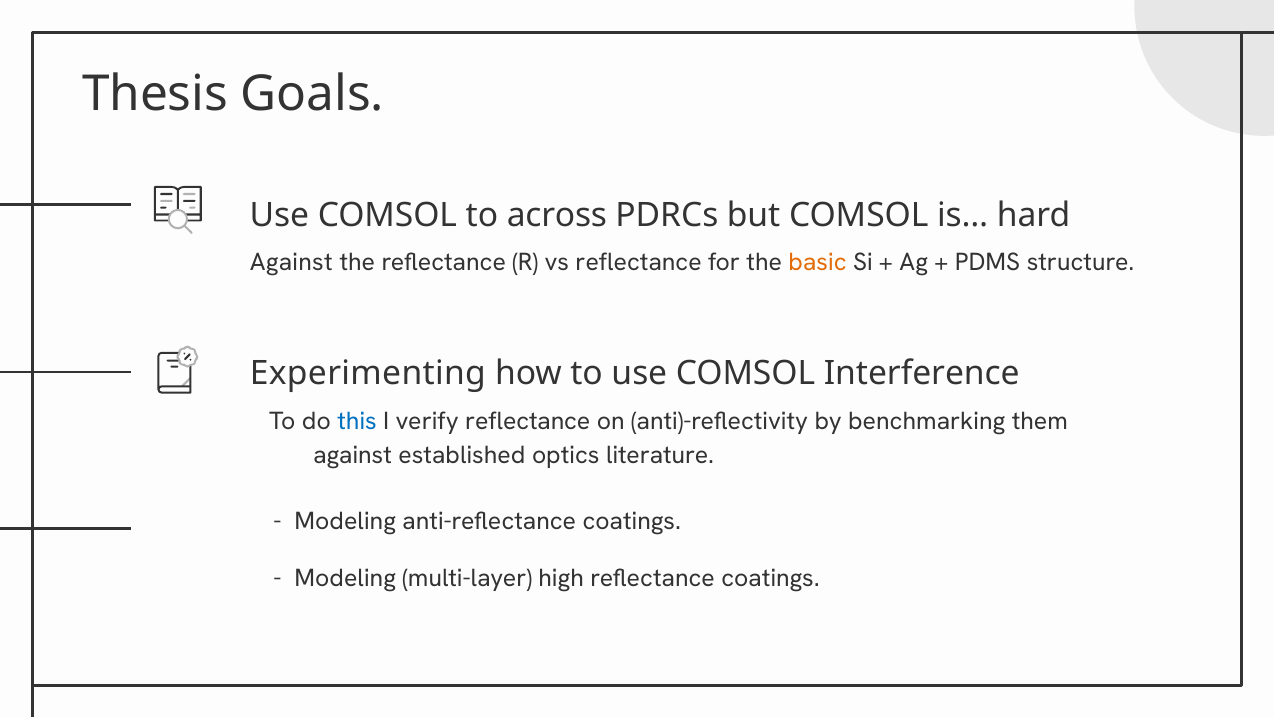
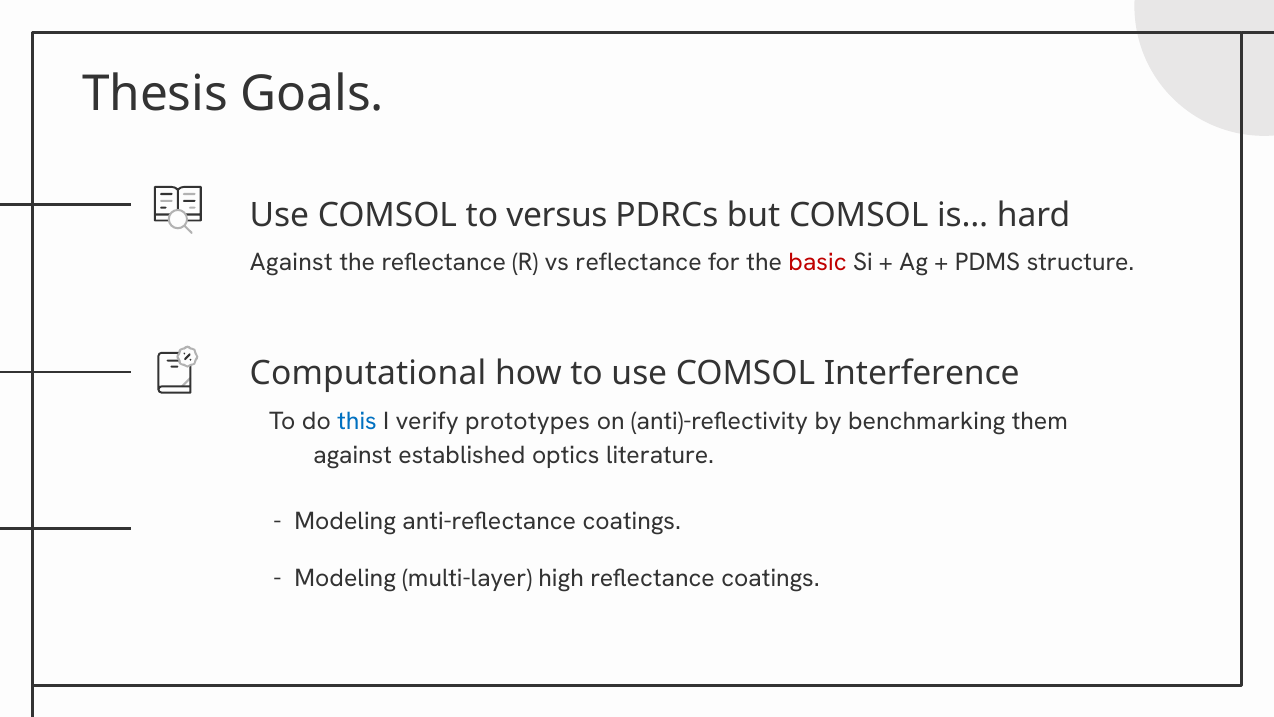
across: across -> versus
basic colour: orange -> red
Experimenting: Experimenting -> Computational
verify reflectance: reflectance -> prototypes
